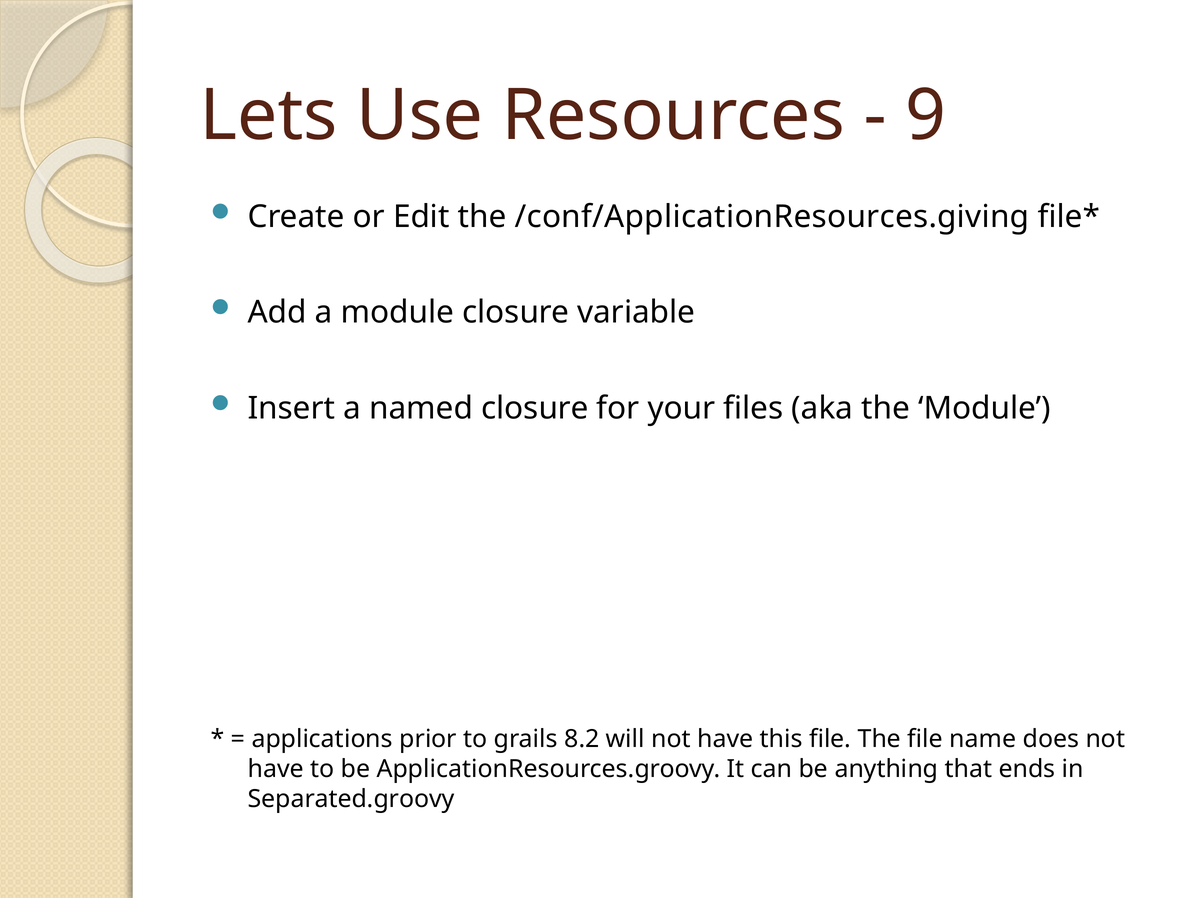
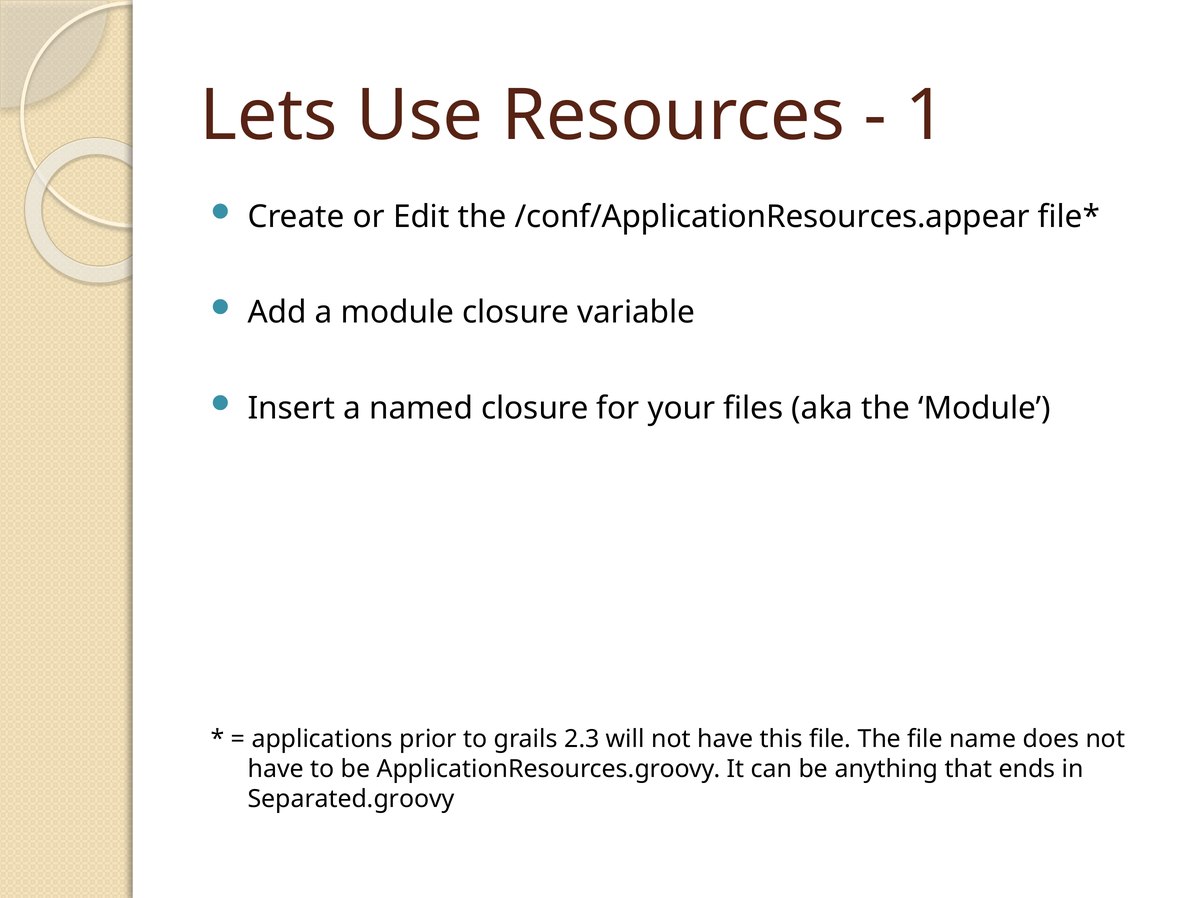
9: 9 -> 1
/conf/ApplicationResources.giving: /conf/ApplicationResources.giving -> /conf/ApplicationResources.appear
8.2: 8.2 -> 2.3
